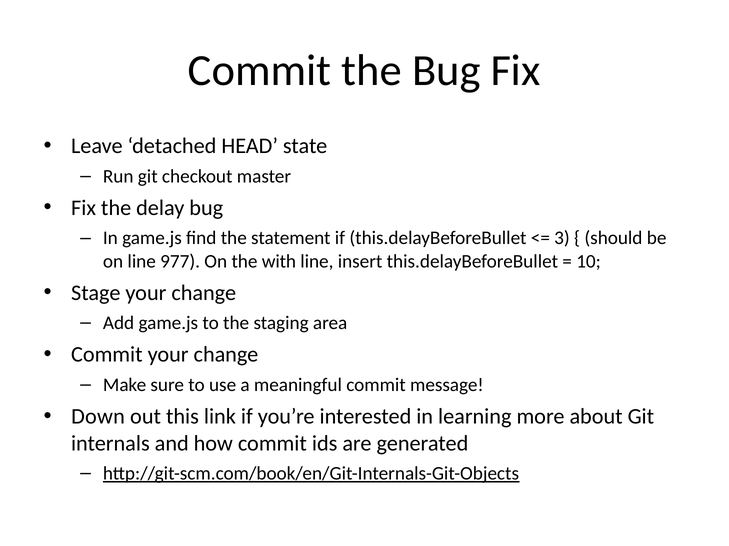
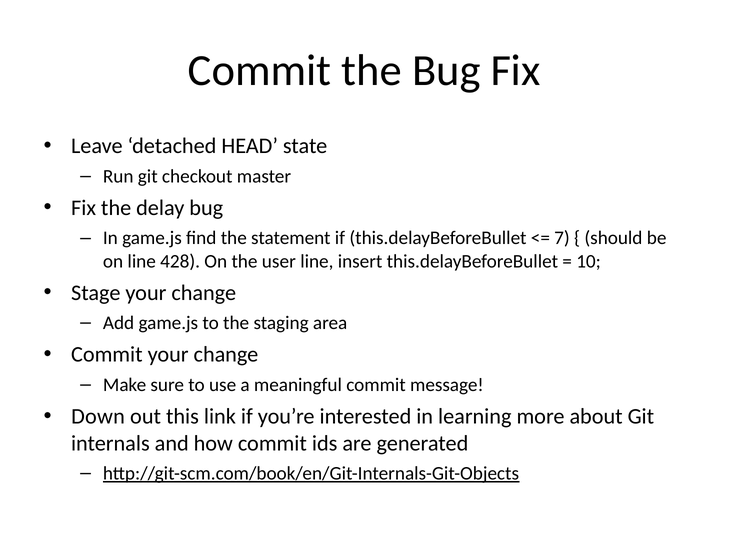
3: 3 -> 7
977: 977 -> 428
with: with -> user
